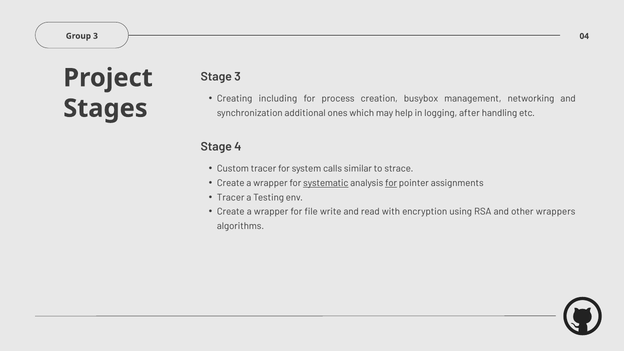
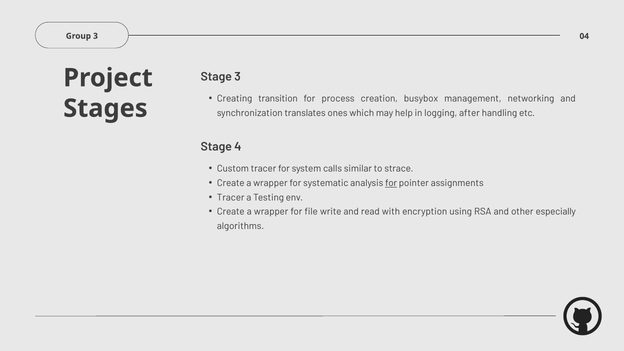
including: including -> transition
additional: additional -> translates
systematic underline: present -> none
wrappers: wrappers -> especially
